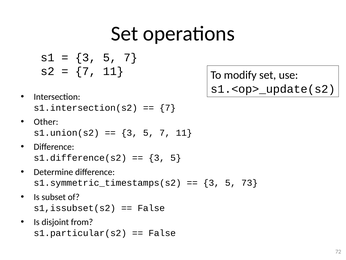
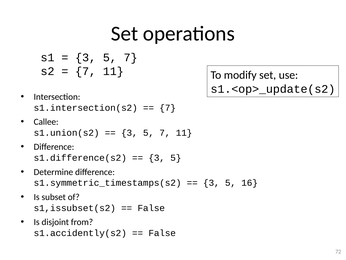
Other: Other -> Callee
73: 73 -> 16
s1.particular(s2: s1.particular(s2 -> s1.accidently(s2
